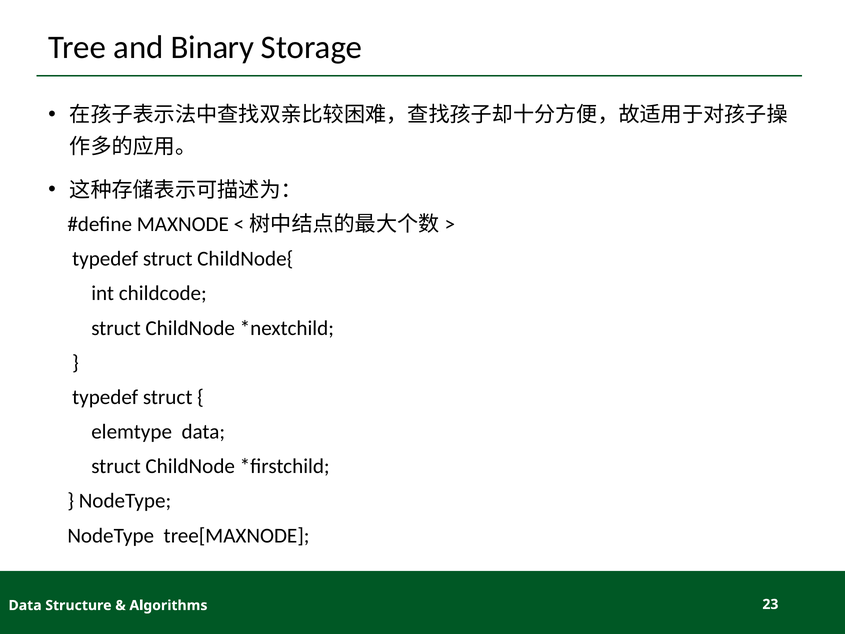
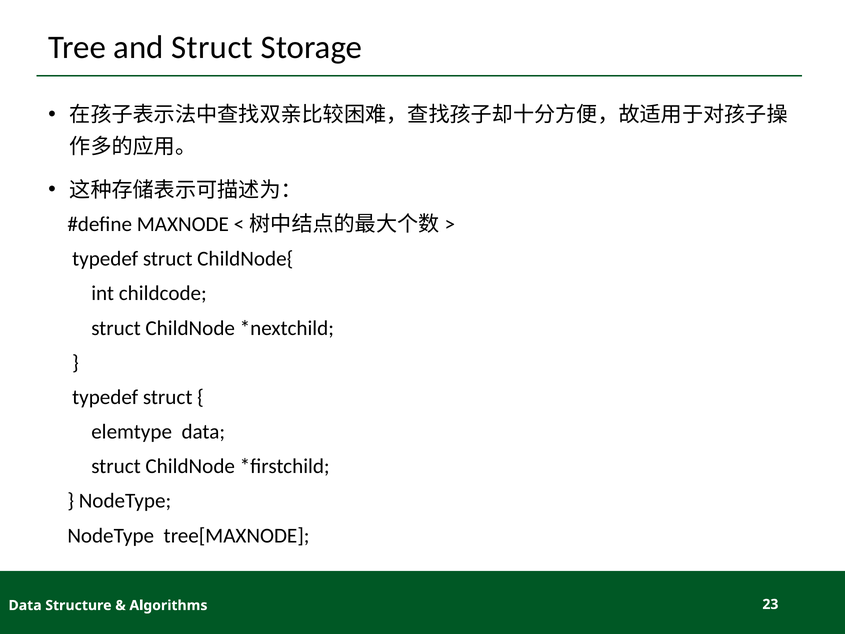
and Binary: Binary -> Struct
